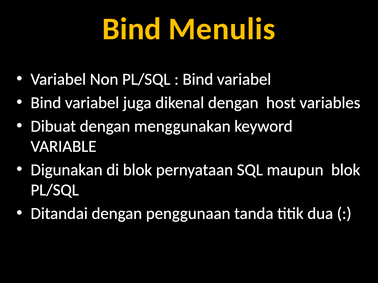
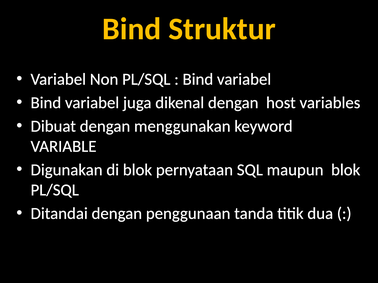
Menulis: Menulis -> Struktur
